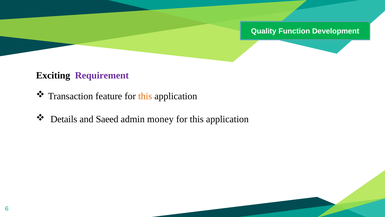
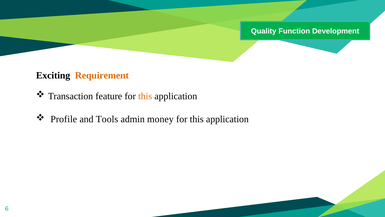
Requirement colour: purple -> orange
Details: Details -> Profile
Saeed: Saeed -> Tools
